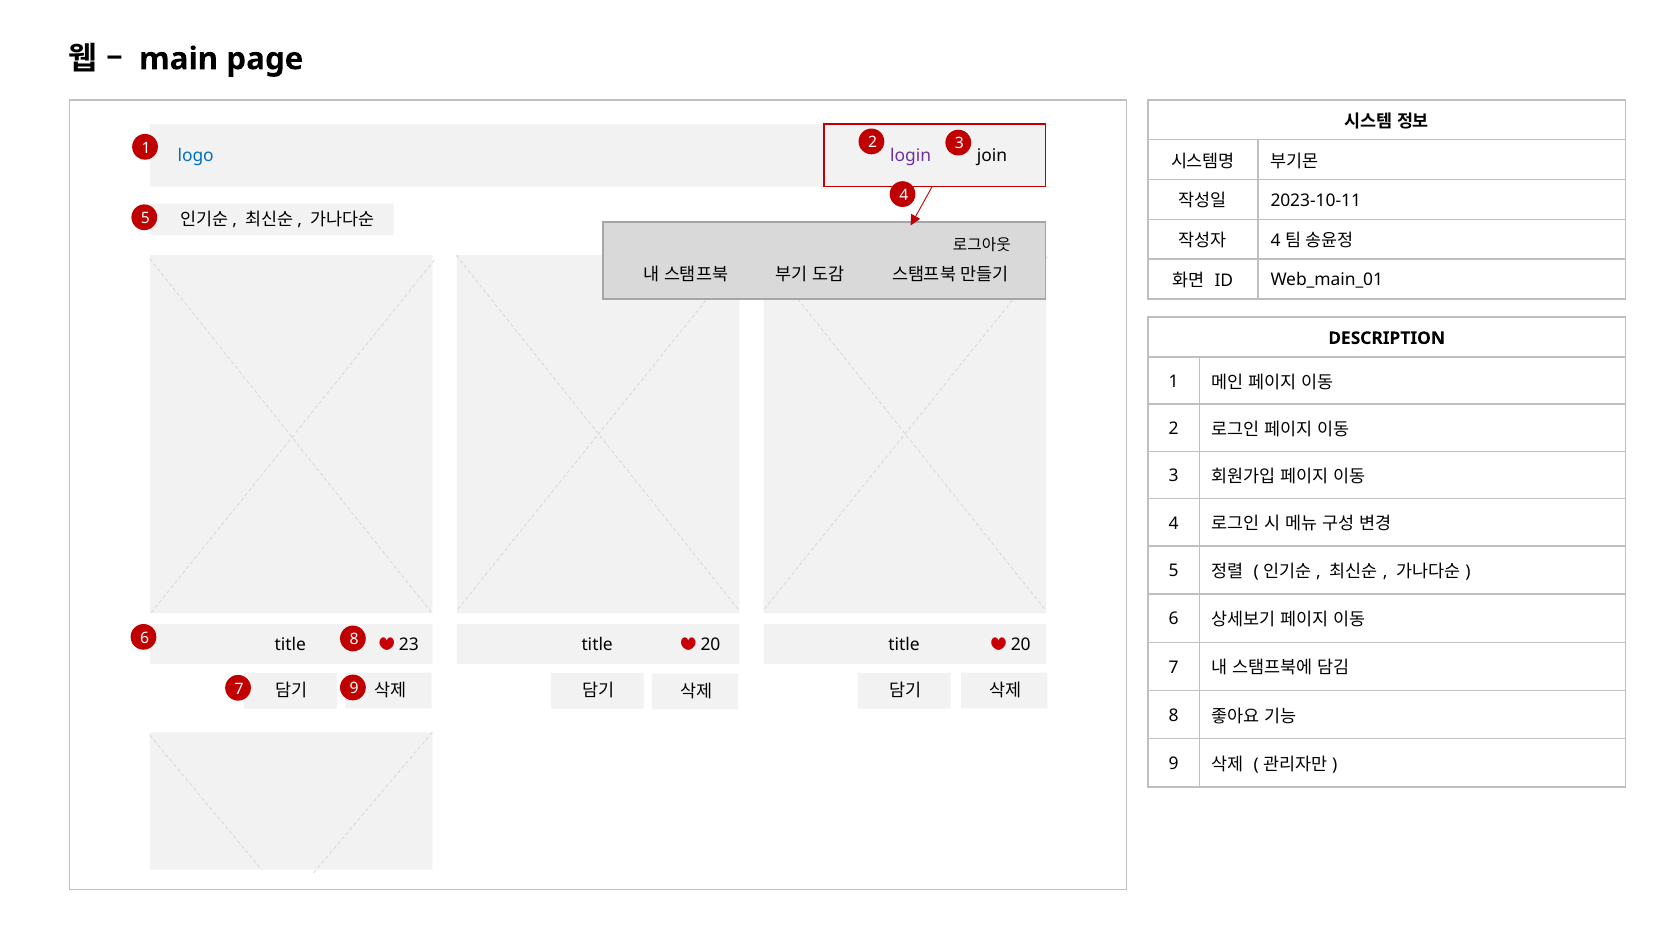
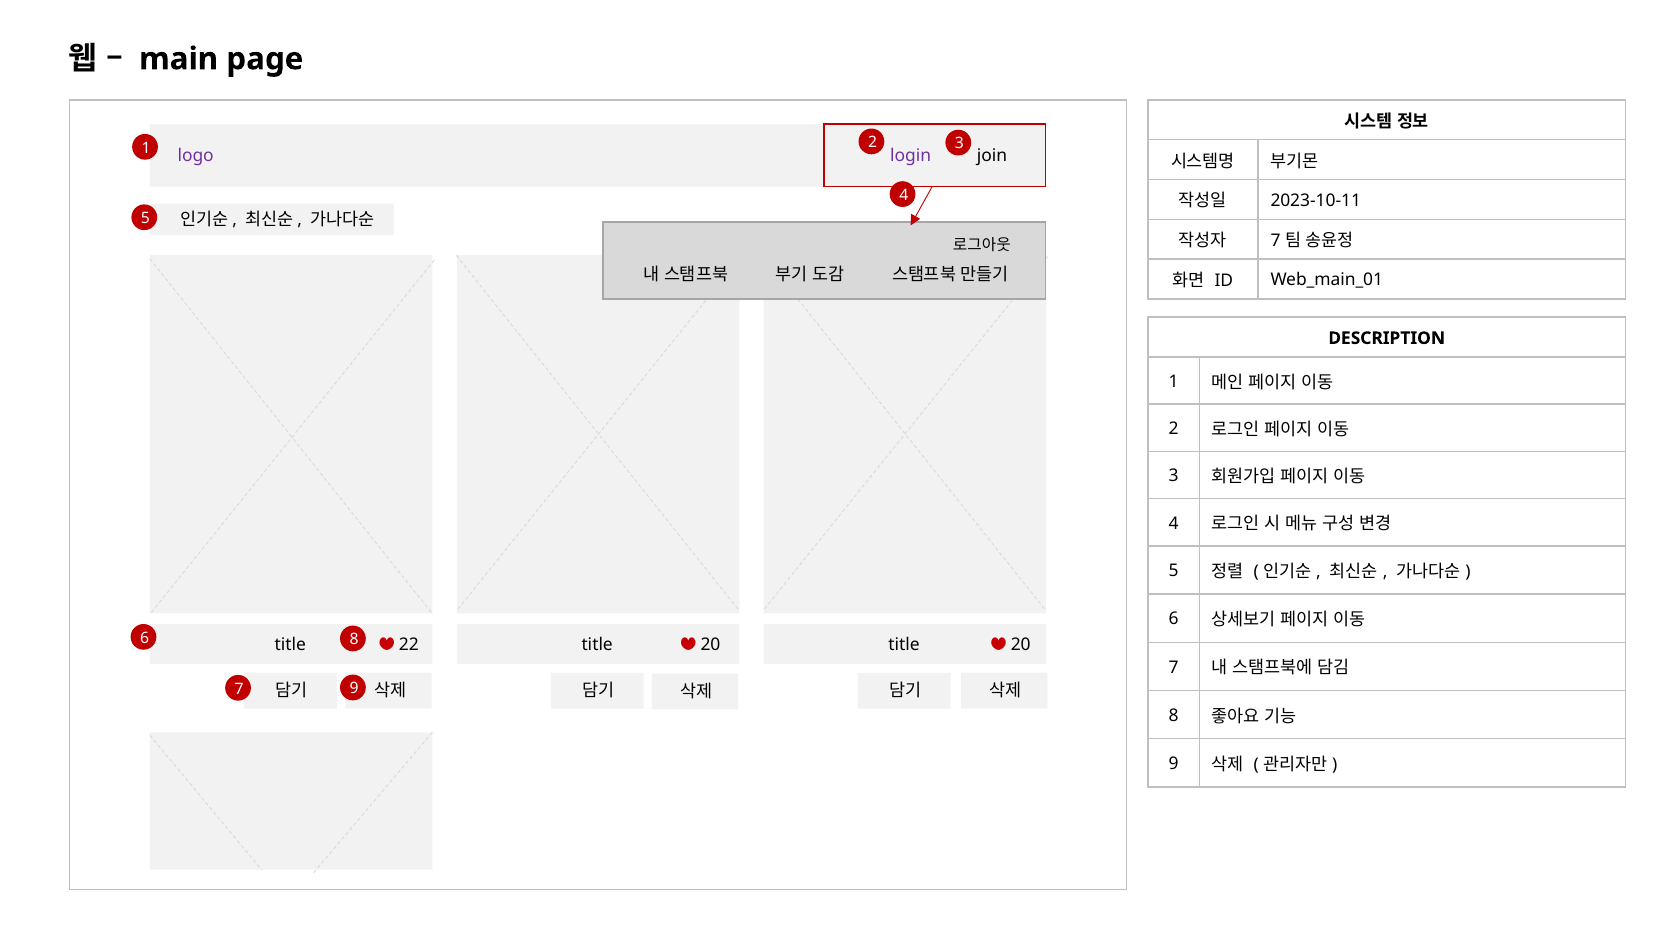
logo colour: blue -> purple
4 at (1276, 241): 4 -> 7
23: 23 -> 22
